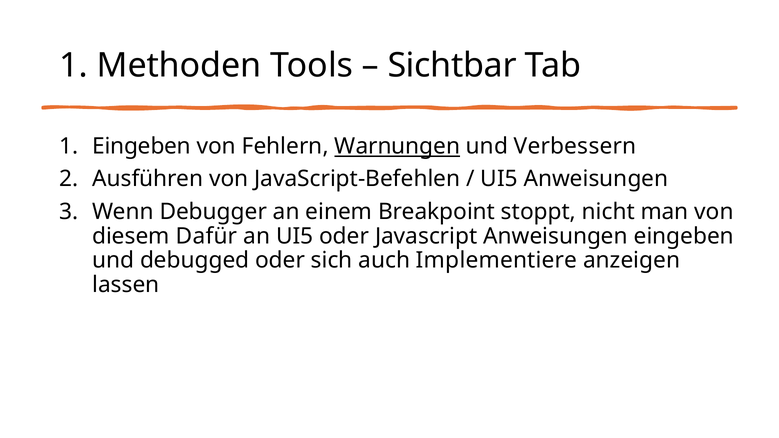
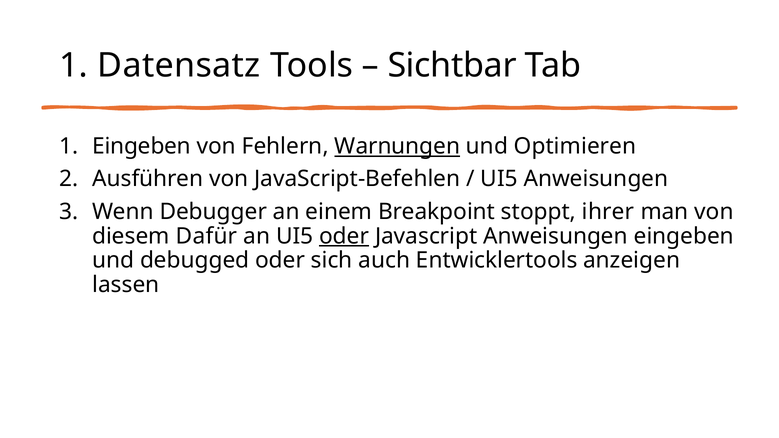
Methoden: Methoden -> Datensatz
Verbessern: Verbessern -> Optimieren
nicht: nicht -> ihrer
oder at (344, 236) underline: none -> present
Implementiere: Implementiere -> Entwicklertools
